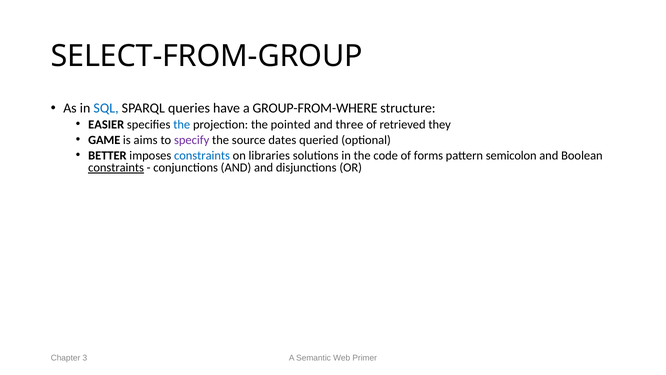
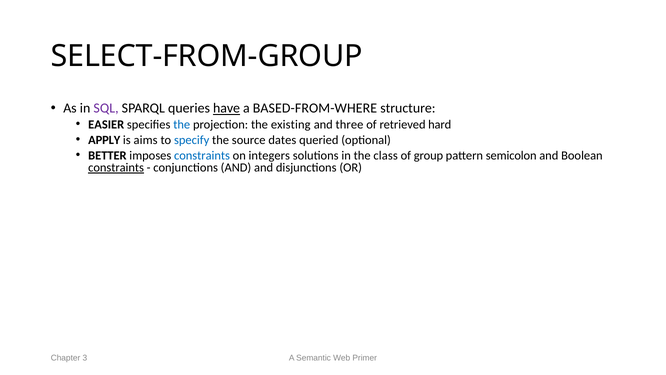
SQL colour: blue -> purple
have underline: none -> present
GROUP-FROM-WHERE: GROUP-FROM-WHERE -> BASED-FROM-WHERE
pointed: pointed -> existing
they: they -> hard
GAME: GAME -> APPLY
specify colour: purple -> blue
libraries: libraries -> integers
code: code -> class
forms: forms -> group
